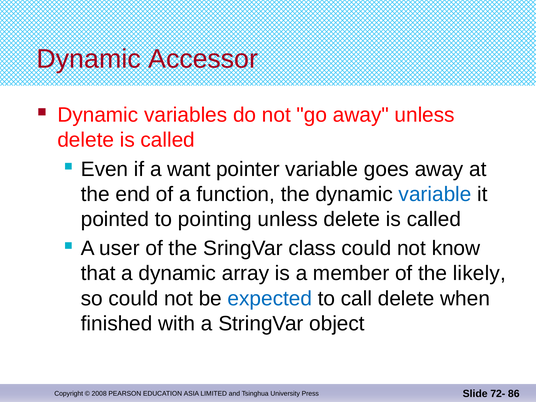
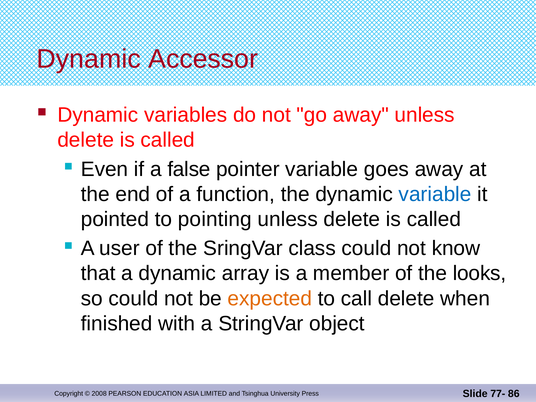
want: want -> false
likely: likely -> looks
expected colour: blue -> orange
72-: 72- -> 77-
